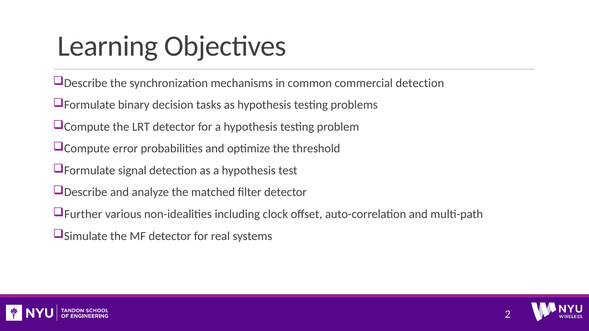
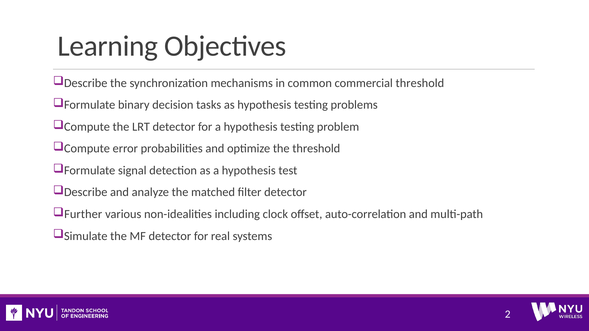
commercial detection: detection -> threshold
